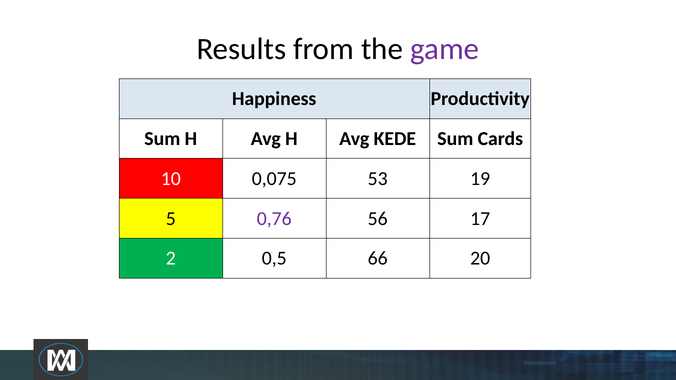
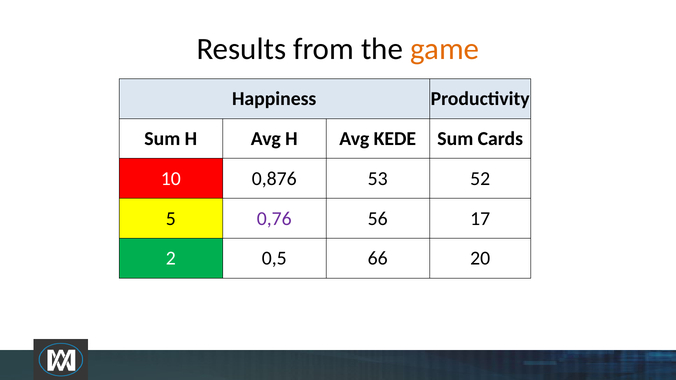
game colour: purple -> orange
0,075: 0,075 -> 0,876
19: 19 -> 52
